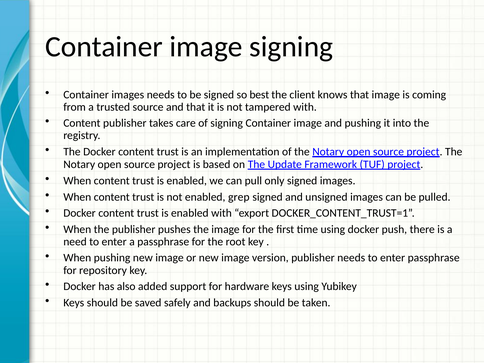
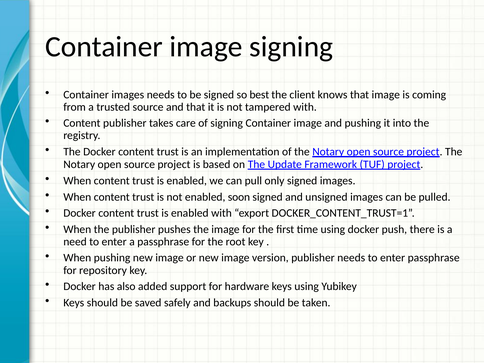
grep: grep -> soon
